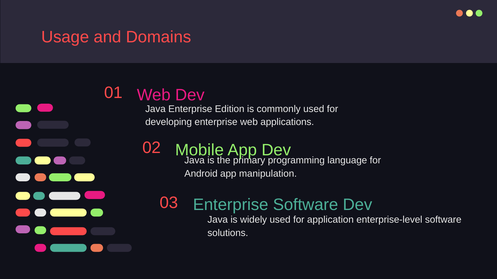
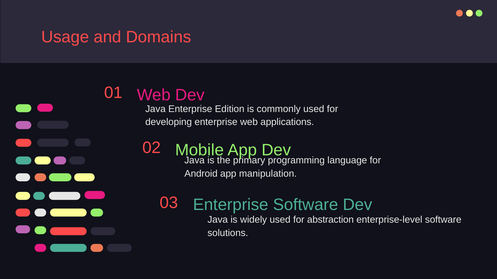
application: application -> abstraction
